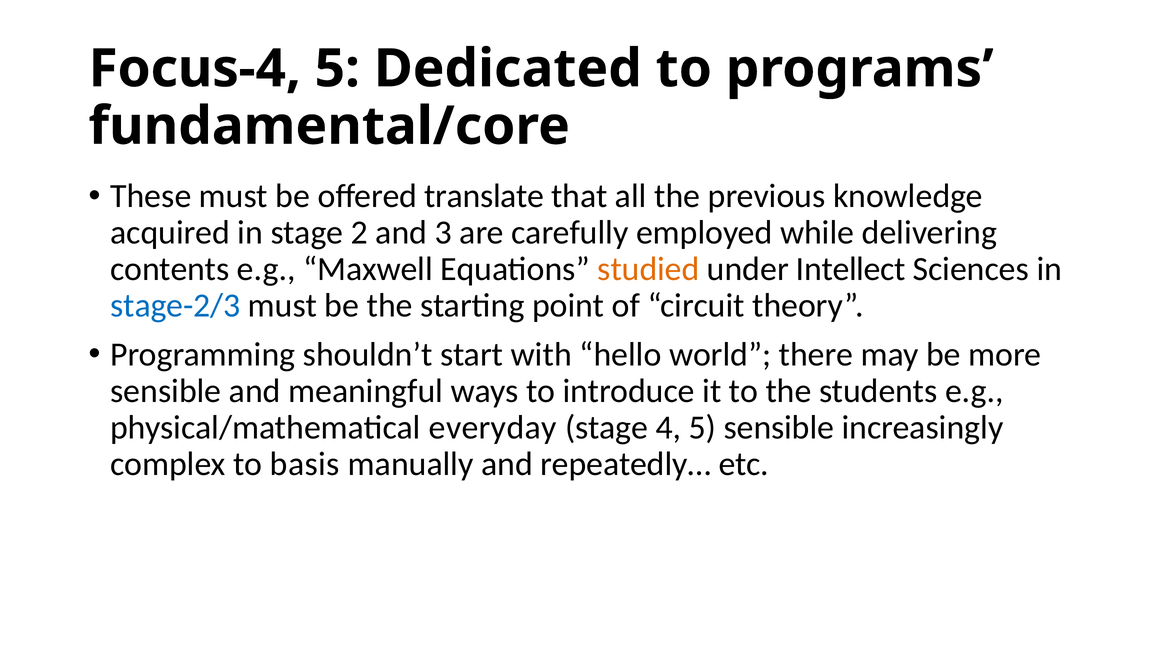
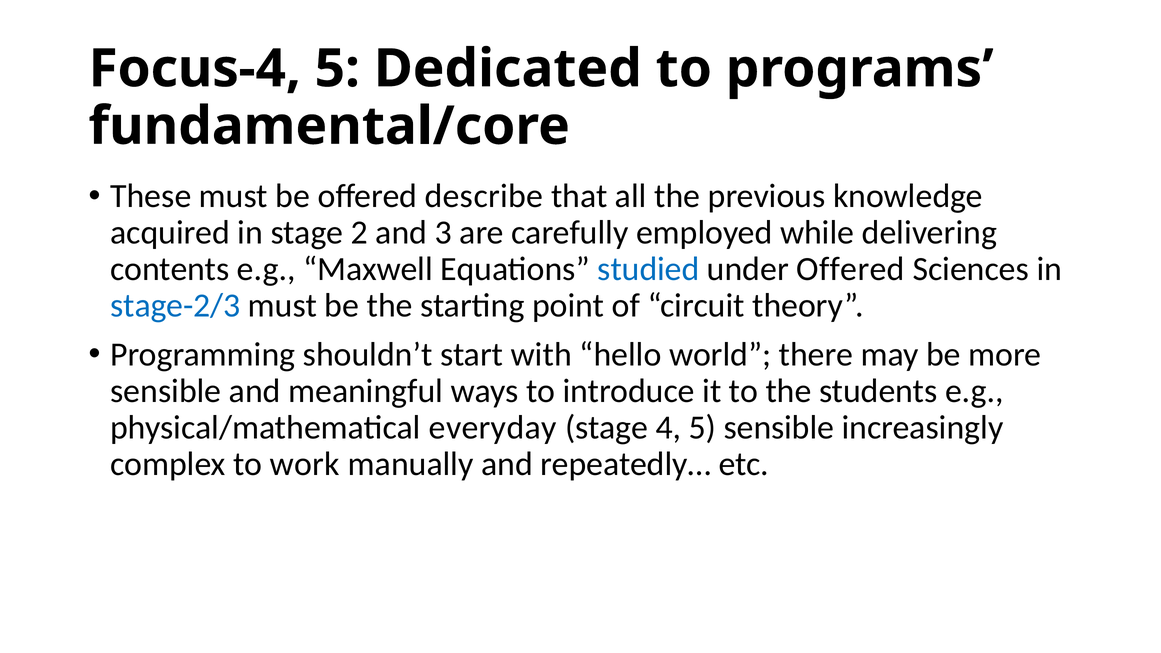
translate: translate -> describe
studied colour: orange -> blue
under Intellect: Intellect -> Offered
basis: basis -> work
